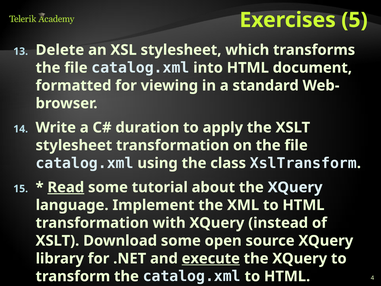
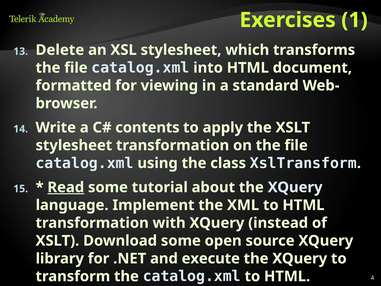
5: 5 -> 1
duration: duration -> contents
execute underline: present -> none
